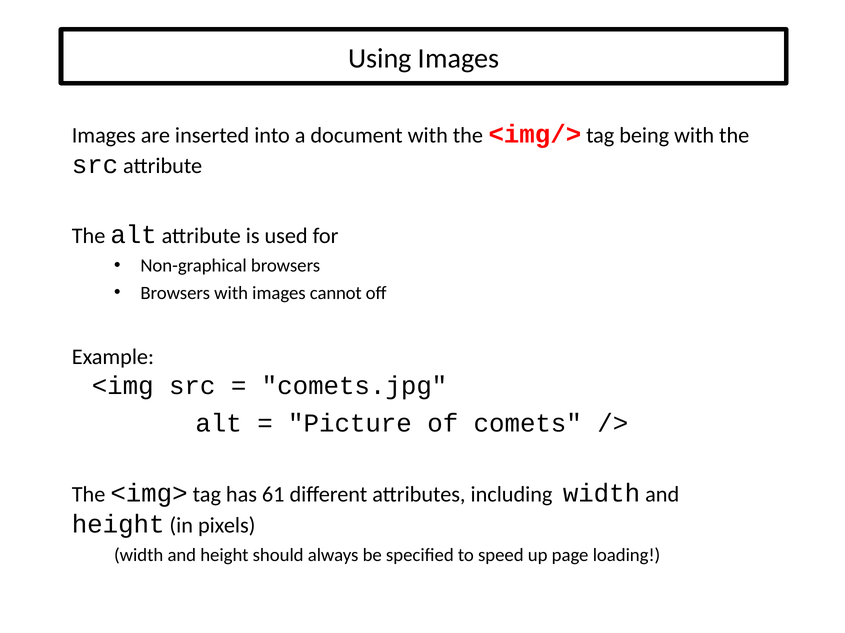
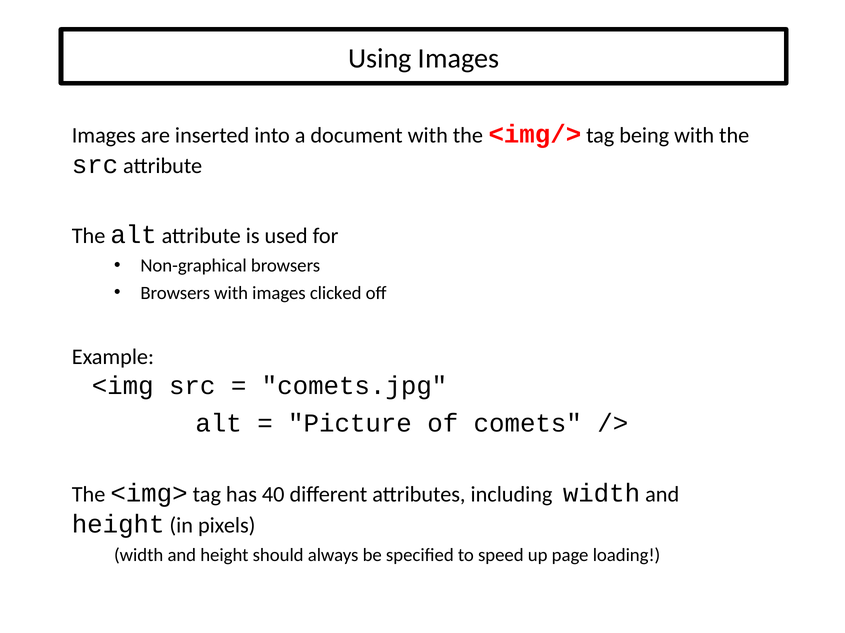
cannot: cannot -> clicked
61: 61 -> 40
